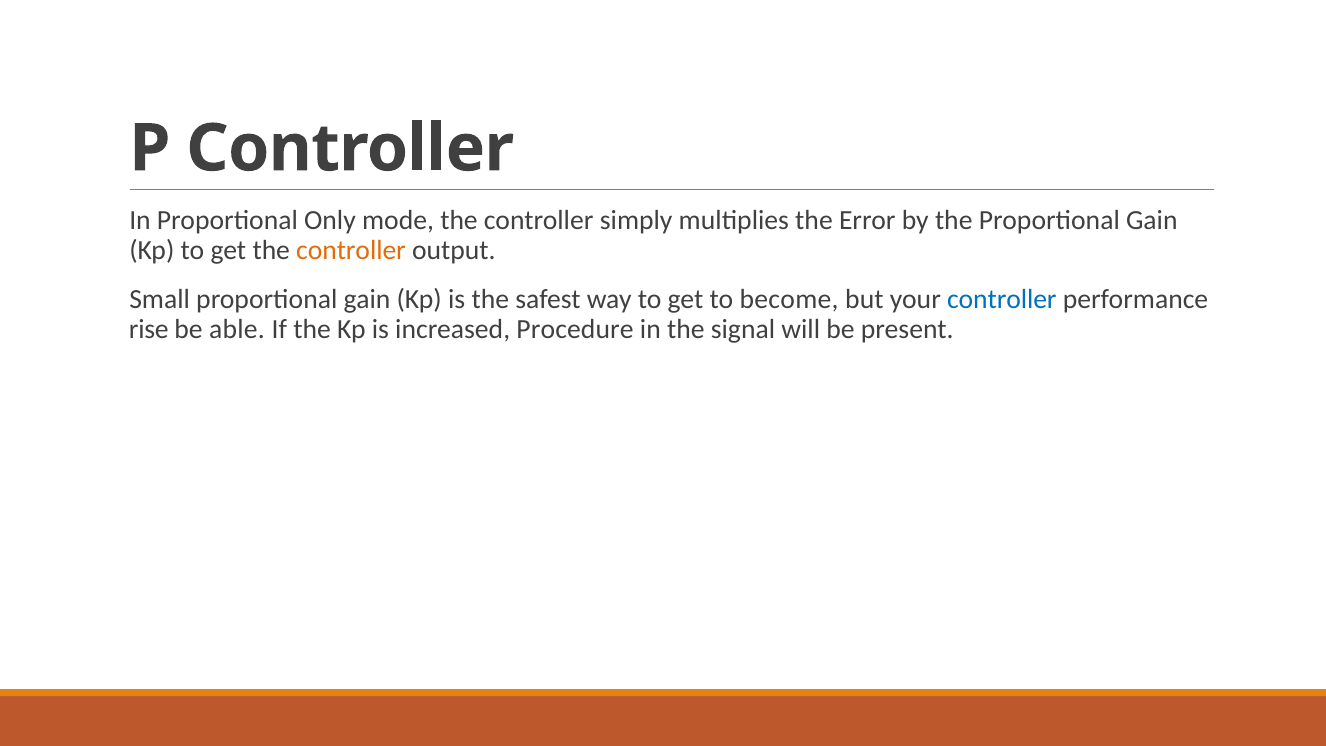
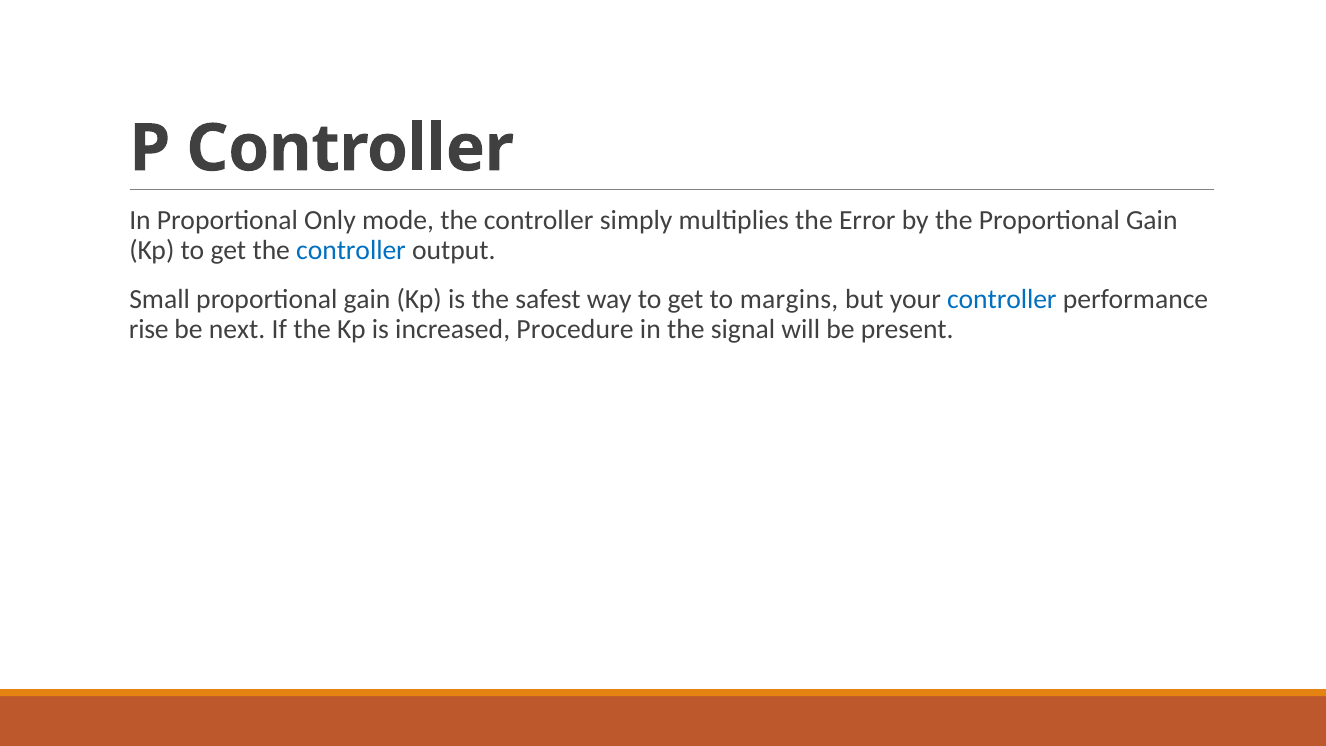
controller at (351, 250) colour: orange -> blue
become: become -> margins
able: able -> next
